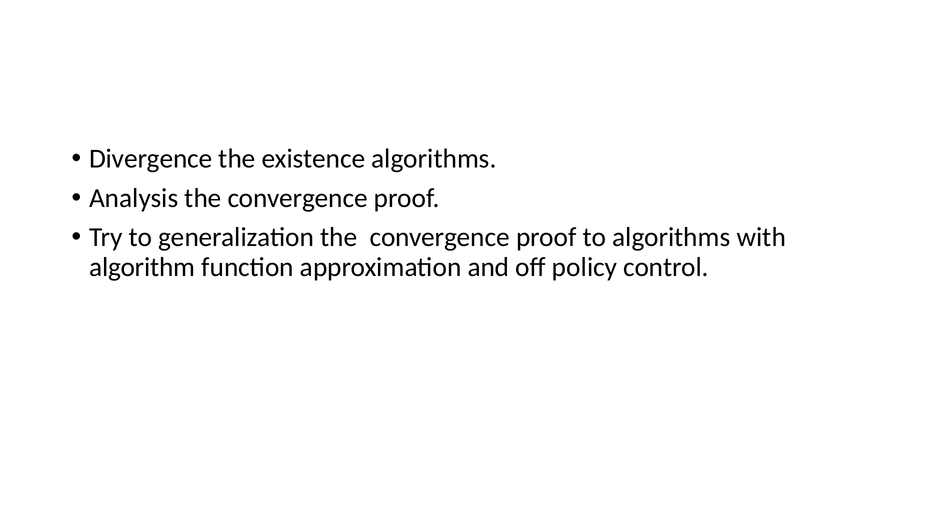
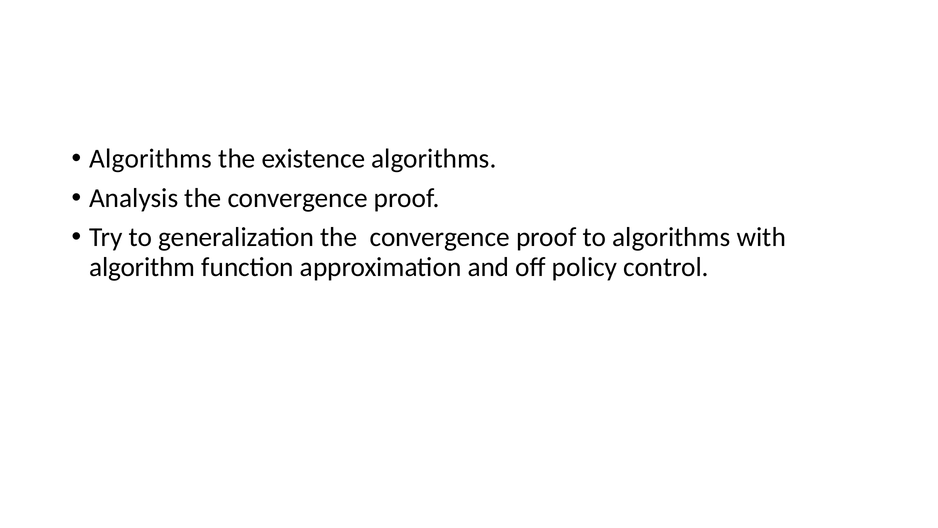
Divergence at (151, 159): Divergence -> Algorithms
